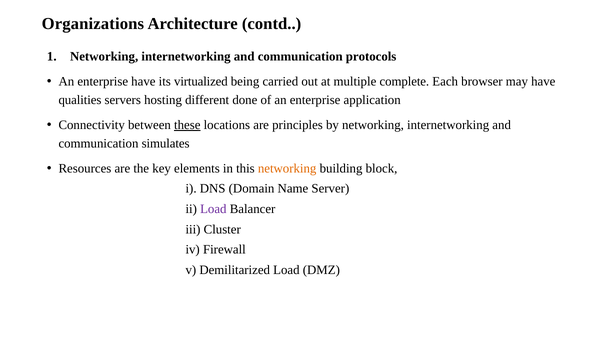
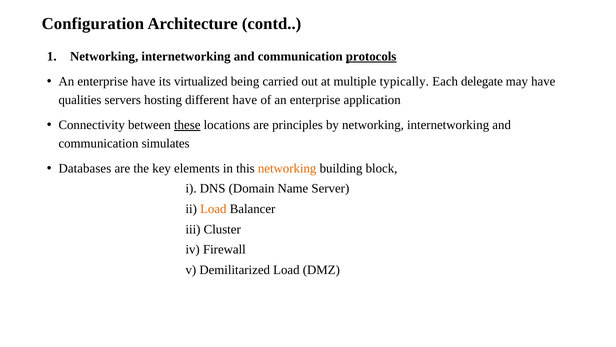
Organizations: Organizations -> Configuration
protocols underline: none -> present
complete: complete -> typically
browser: browser -> delegate
different done: done -> have
Resources: Resources -> Databases
Load at (213, 209) colour: purple -> orange
